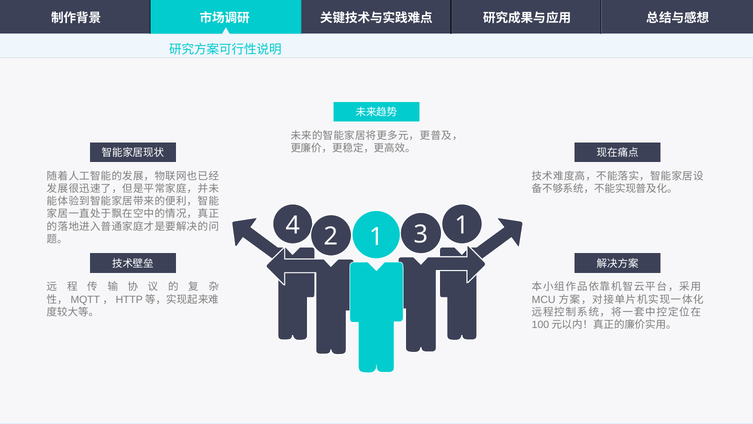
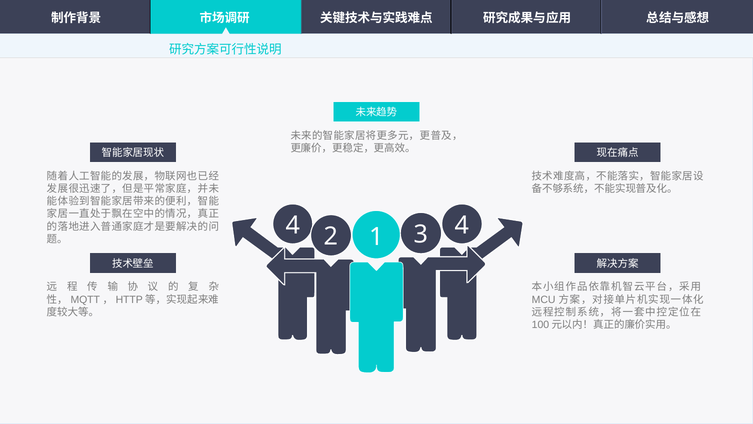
4 1: 1 -> 4
